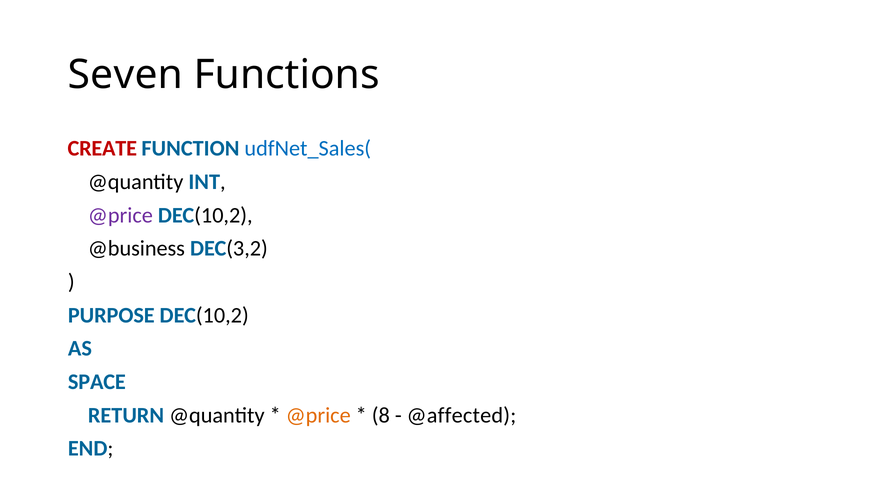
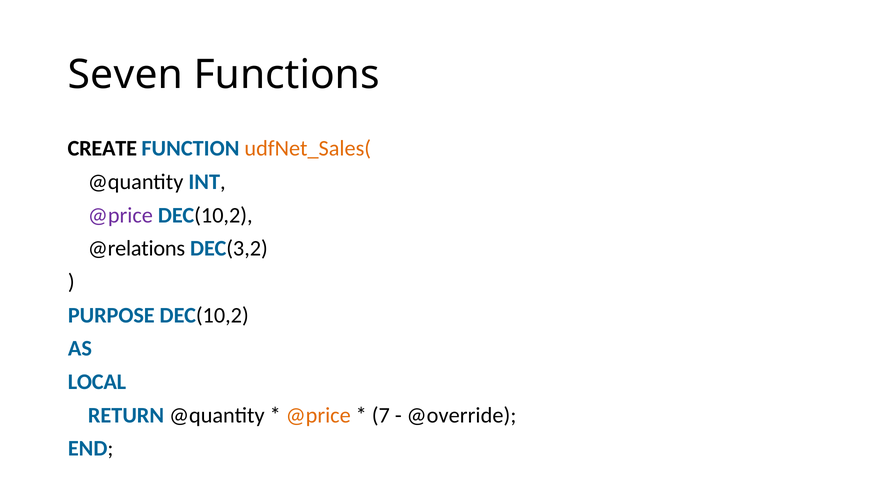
CREATE colour: red -> black
udfNet_Sales( colour: blue -> orange
@business: @business -> @relations
SPACE: SPACE -> LOCAL
8: 8 -> 7
@affected: @affected -> @override
